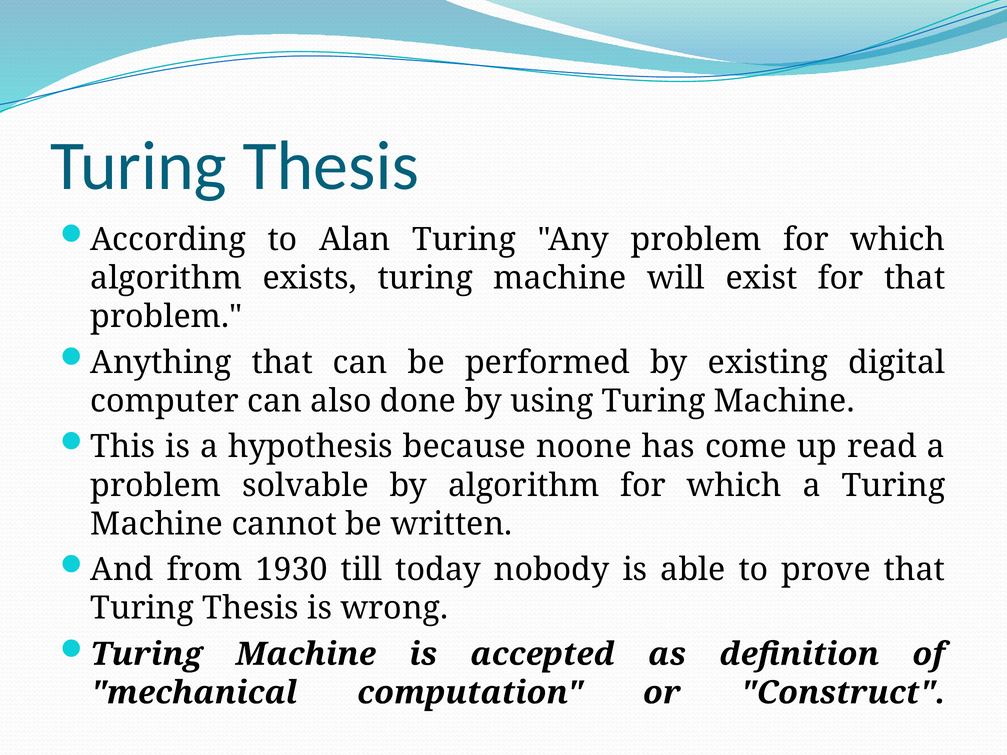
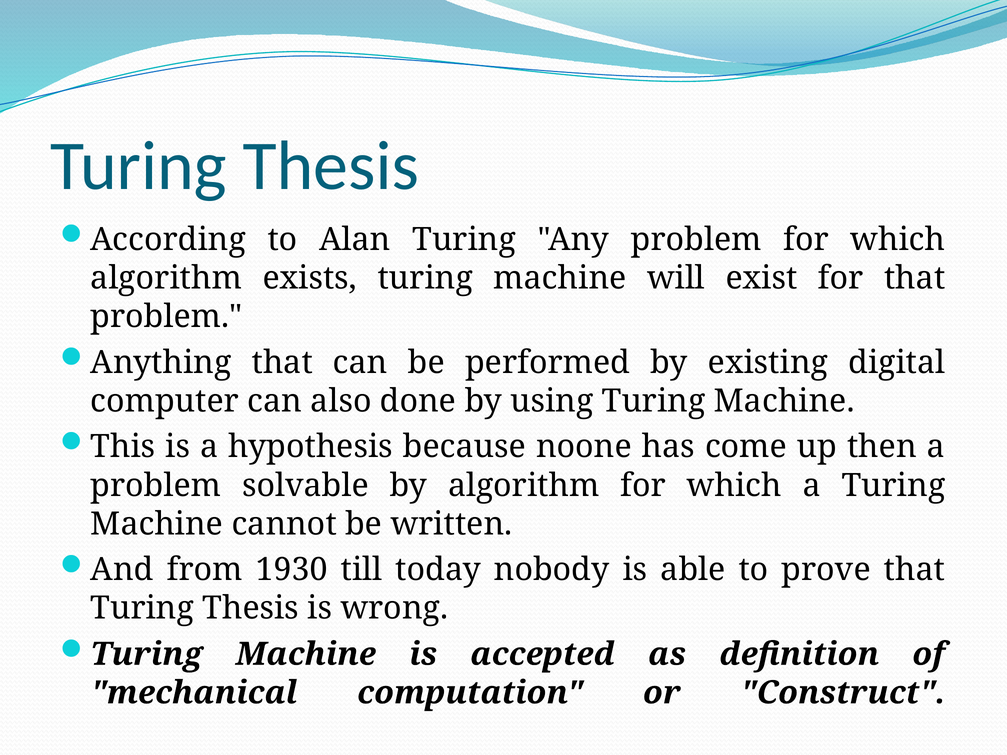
read: read -> then
